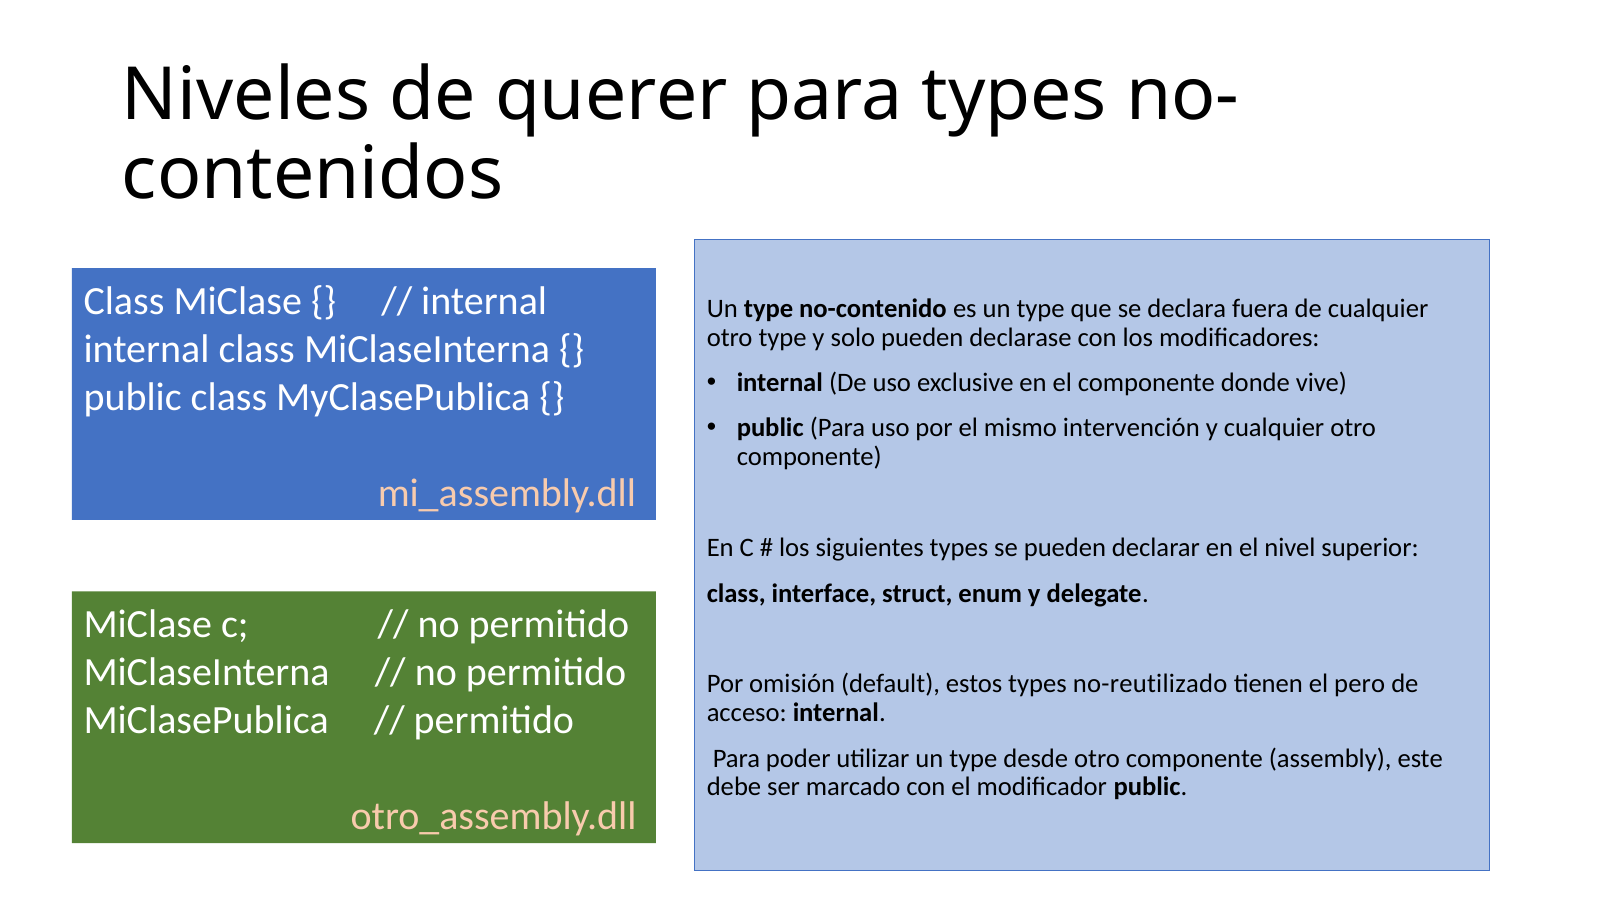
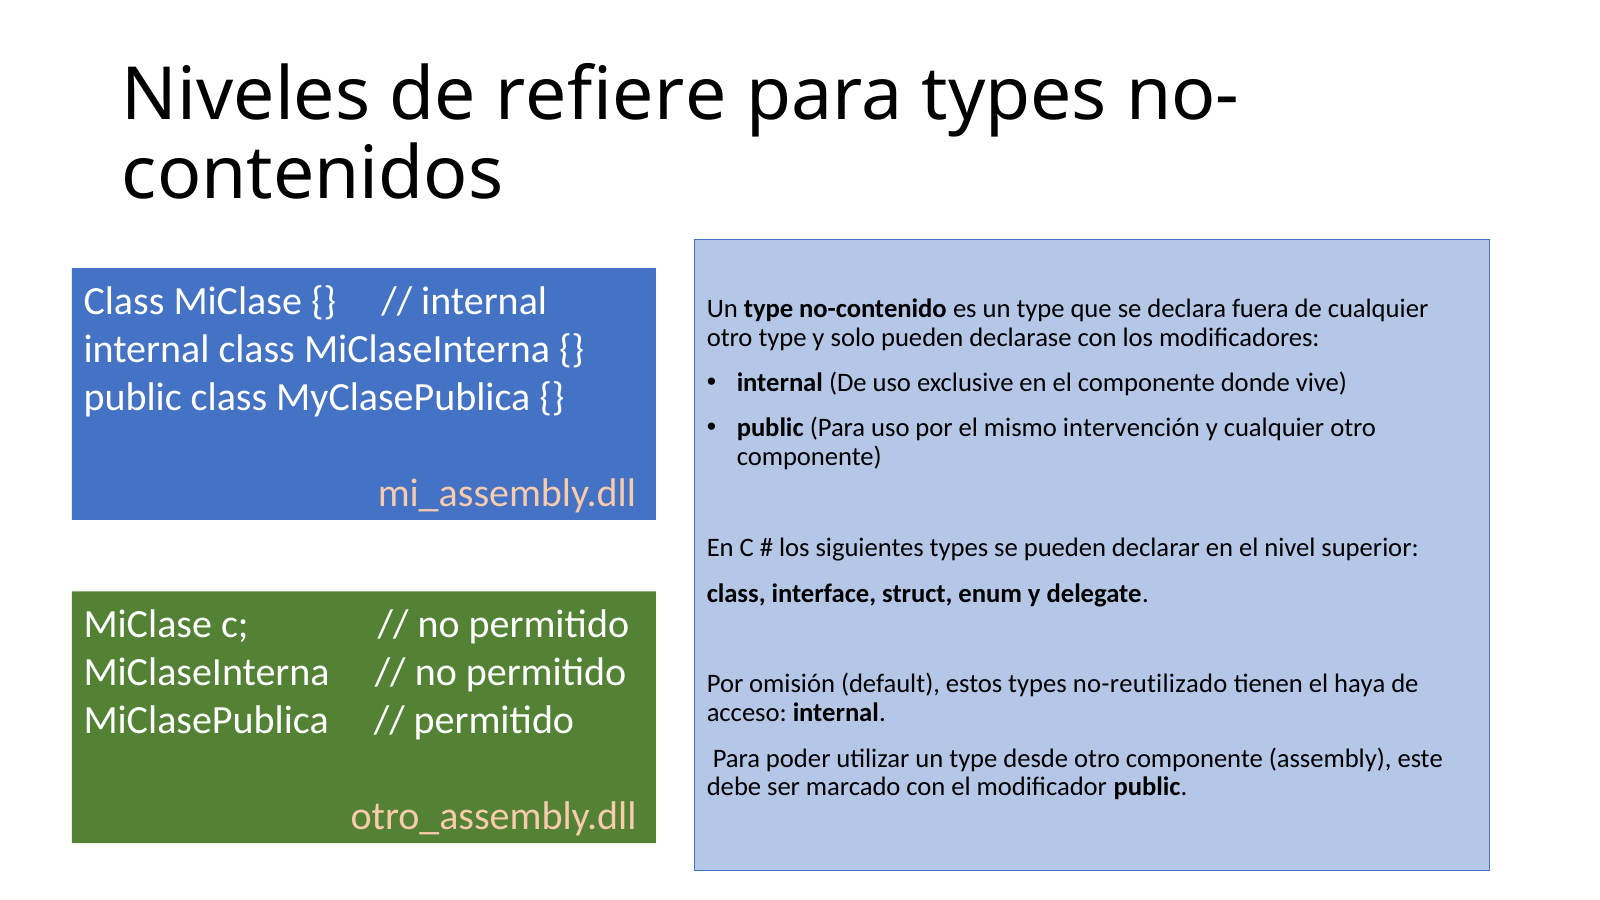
querer: querer -> refiere
pero: pero -> haya
